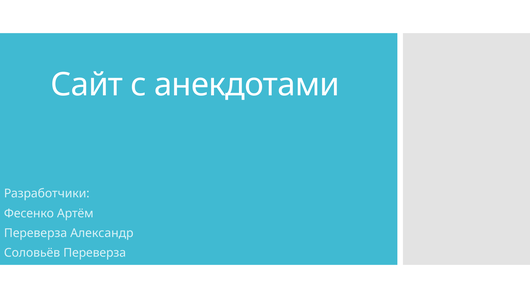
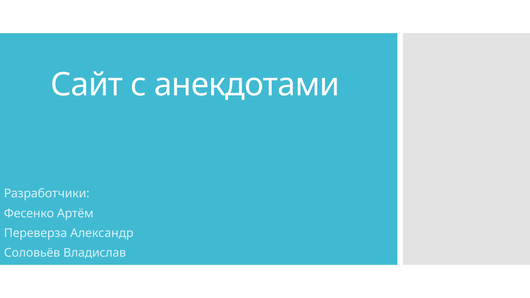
Соловьёв Переверза: Переверза -> Владислав
